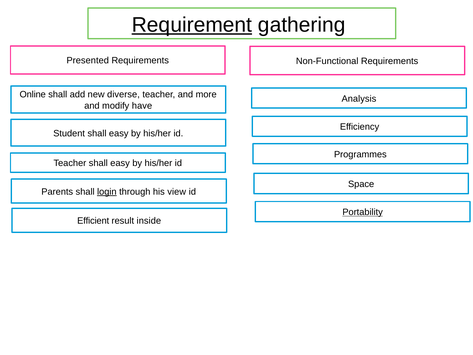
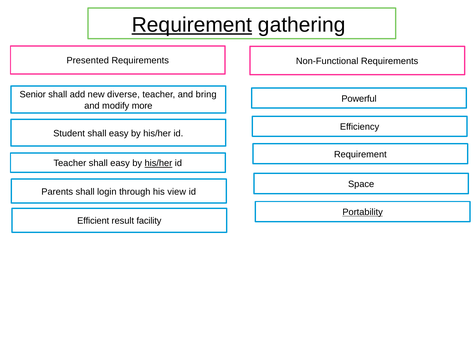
Online: Online -> Senior
more: more -> bring
Analysis: Analysis -> Powerful
have: have -> more
Programmes at (360, 154): Programmes -> Requirement
his/her at (158, 163) underline: none -> present
login underline: present -> none
inside: inside -> facility
